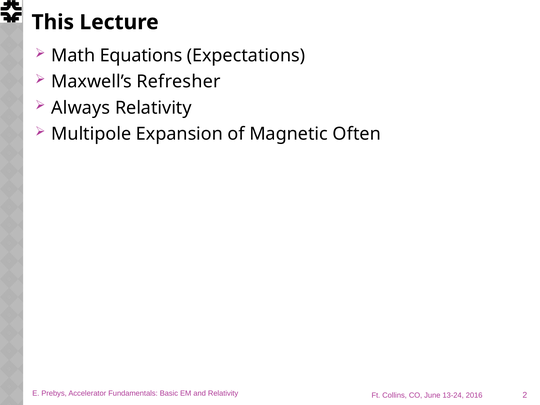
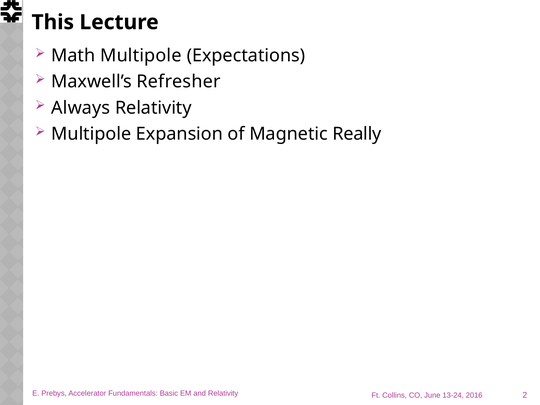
Math Equations: Equations -> Multipole
Often: Often -> Really
